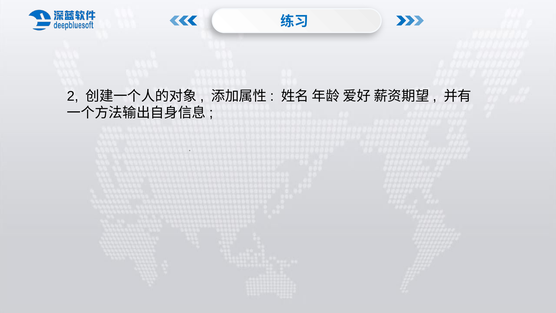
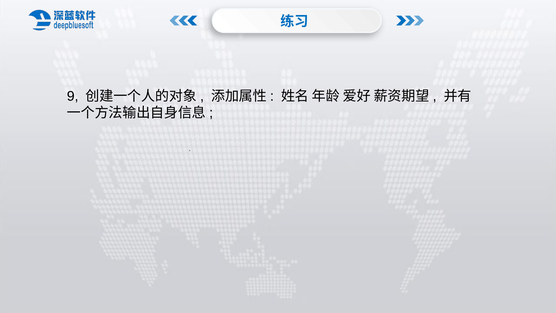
2: 2 -> 9
